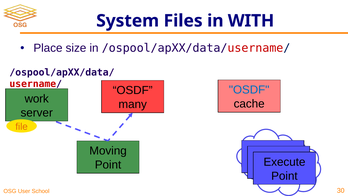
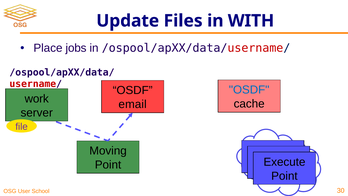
System: System -> Update
size: size -> jobs
many: many -> email
file colour: orange -> purple
